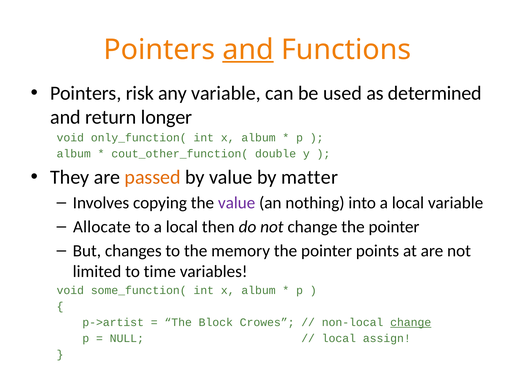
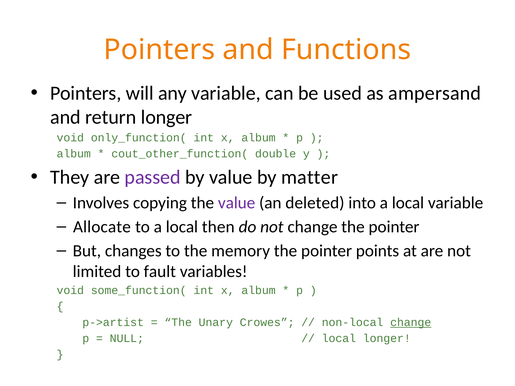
and at (248, 50) underline: present -> none
risk: risk -> will
determined: determined -> ampersand
passed colour: orange -> purple
nothing: nothing -> deleted
time: time -> fault
Block: Block -> Unary
local assign: assign -> longer
